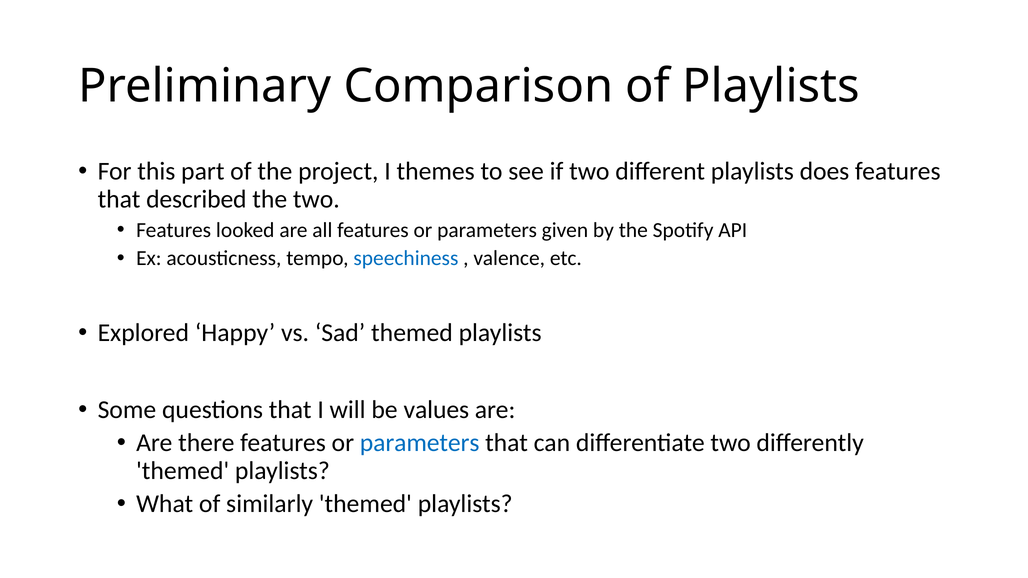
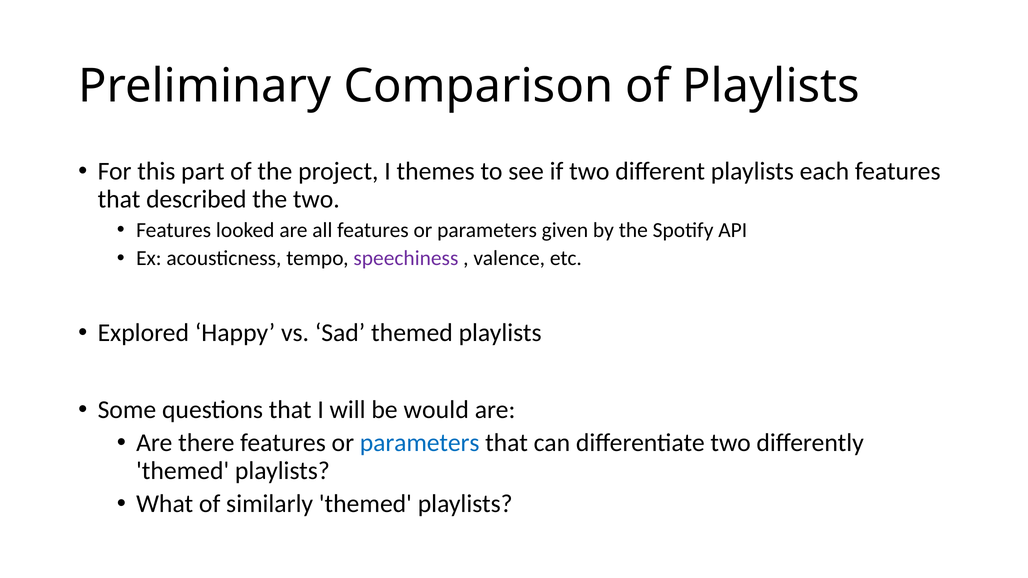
does: does -> each
speechiness colour: blue -> purple
values: values -> would
